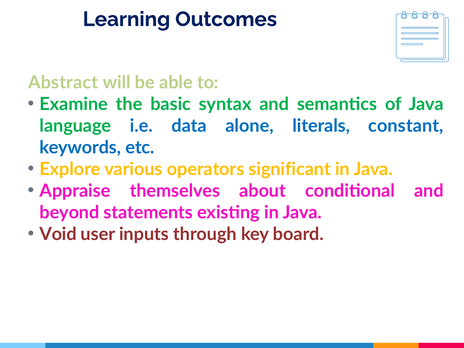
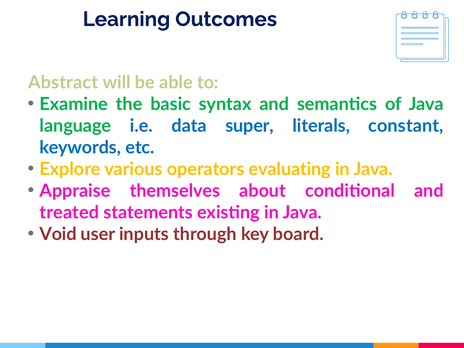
alone: alone -> super
significant: significant -> evaluating
beyond: beyond -> treated
